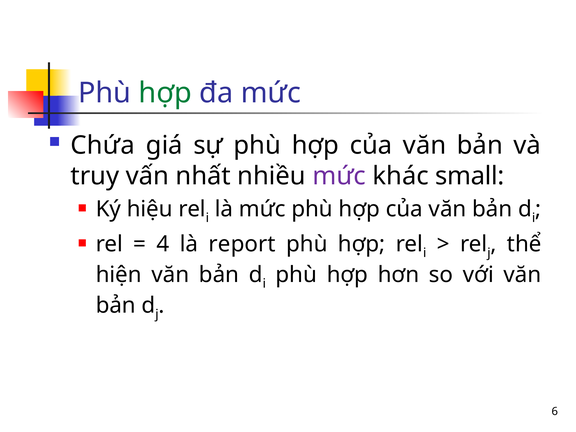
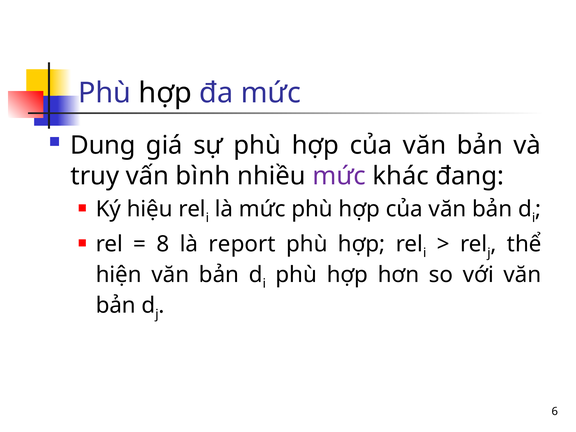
hợp at (165, 93) colour: green -> black
Chứa: Chứa -> Dung
nhất: nhất -> bình
small: small -> đang
4: 4 -> 8
